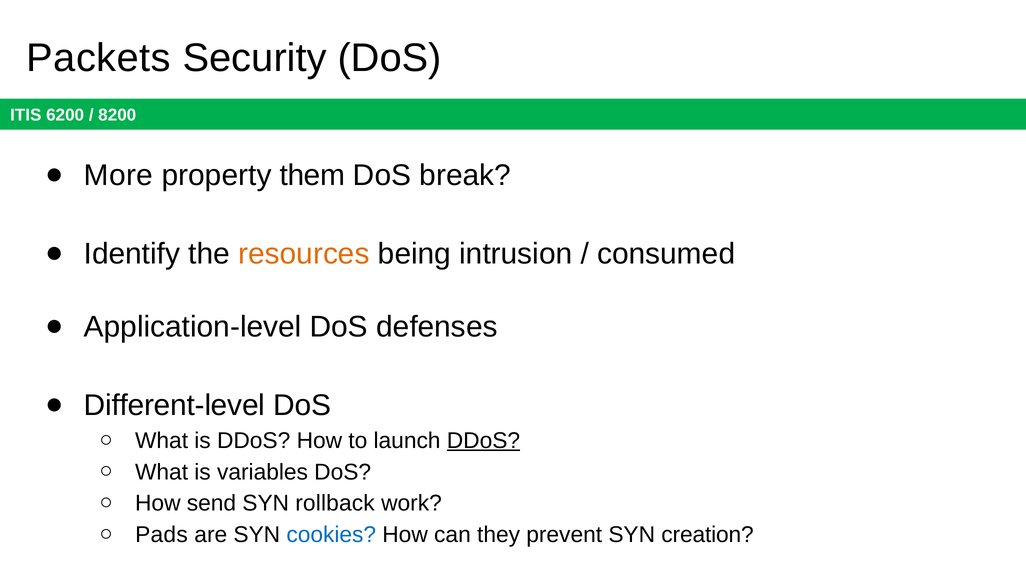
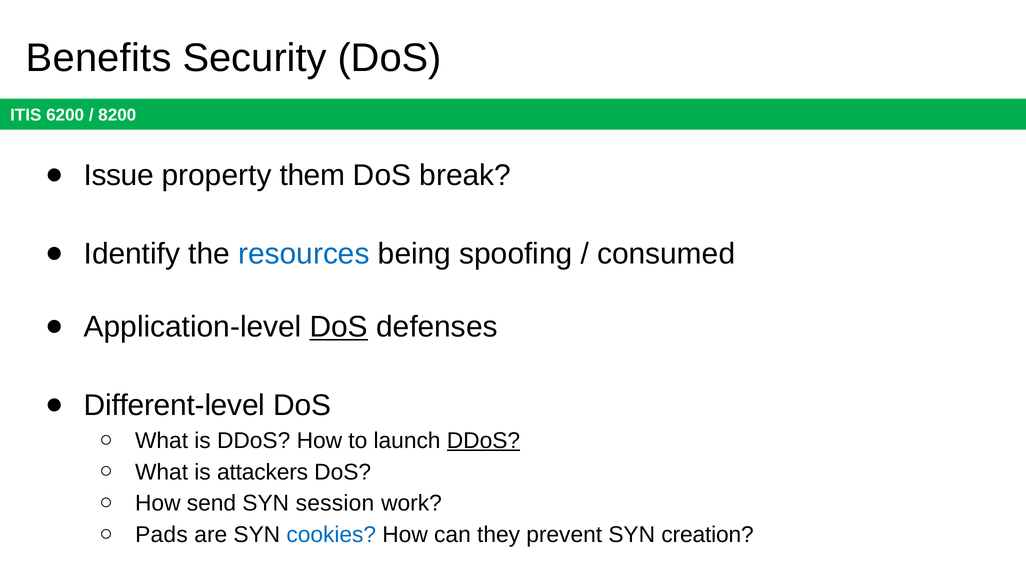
Packets: Packets -> Benefits
More: More -> Issue
resources colour: orange -> blue
intrusion: intrusion -> spoofing
DoS at (339, 327) underline: none -> present
variables: variables -> attackers
rollback: rollback -> session
